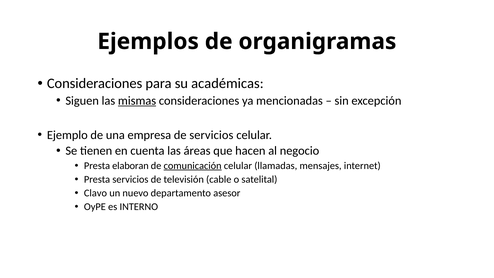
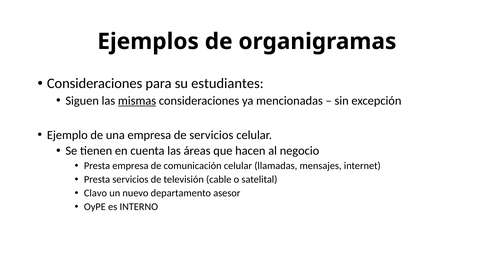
académicas: académicas -> estudiantes
Presta elaboran: elaboran -> empresa
comunicación underline: present -> none
